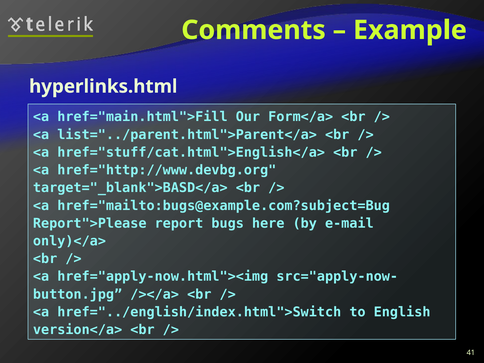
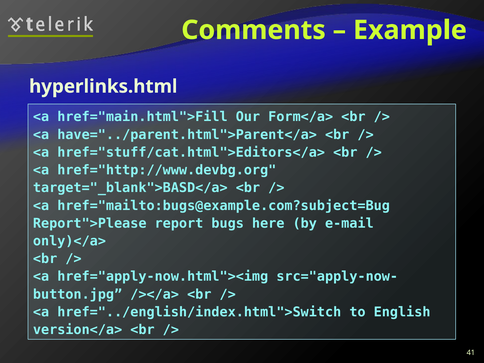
list="../parent.html">Parent</a>: list="../parent.html">Parent</a> -> have="../parent.html">Parent</a>
href="stuff/cat.html">English</a>: href="stuff/cat.html">English</a> -> href="stuff/cat.html">Editors</a>
